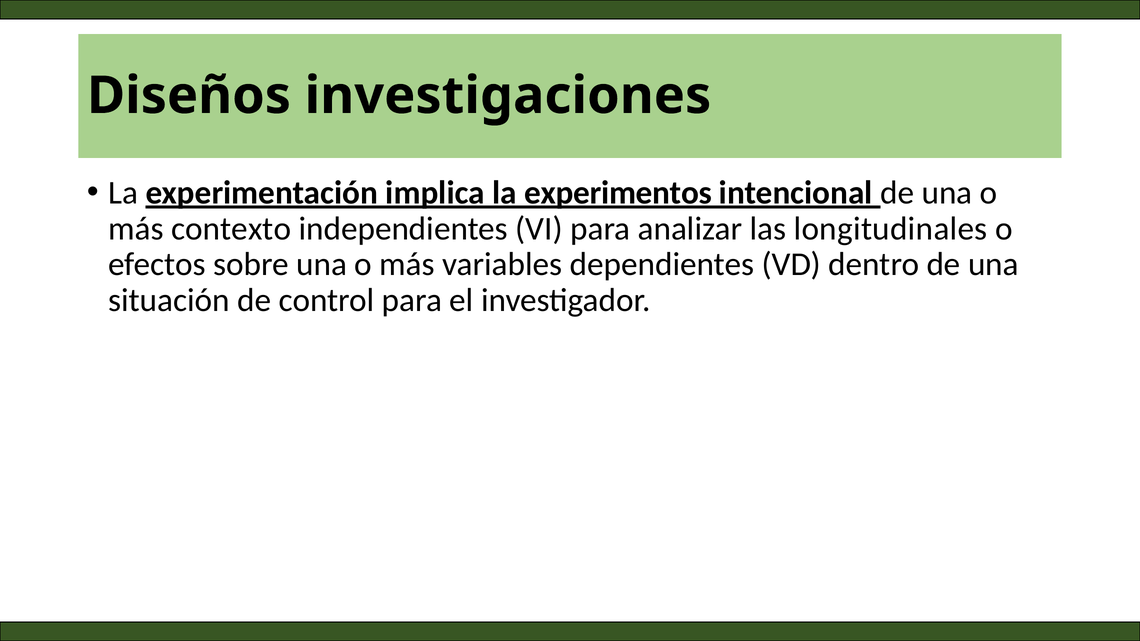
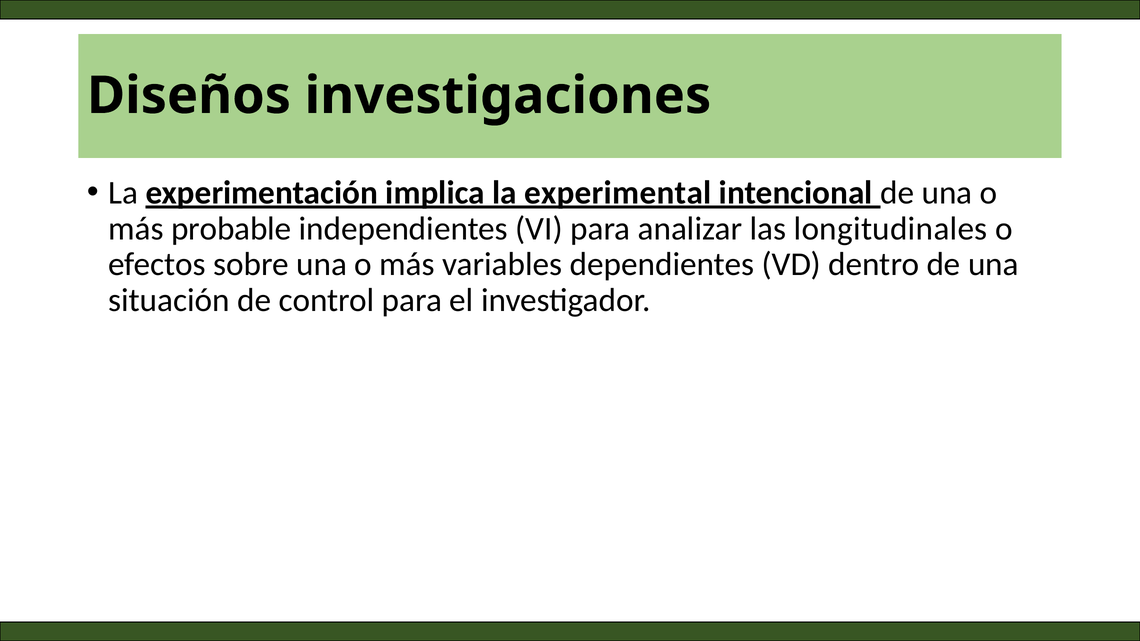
experimentos: experimentos -> experimental
contexto: contexto -> probable
